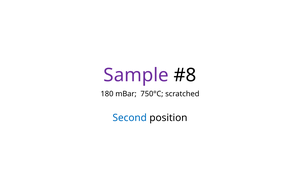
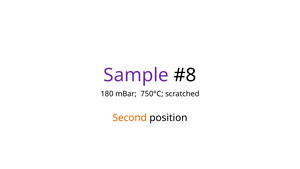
Second colour: blue -> orange
